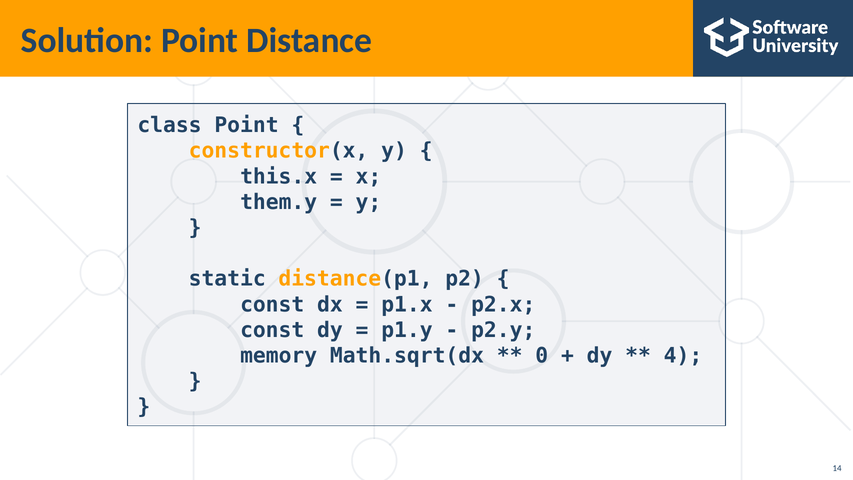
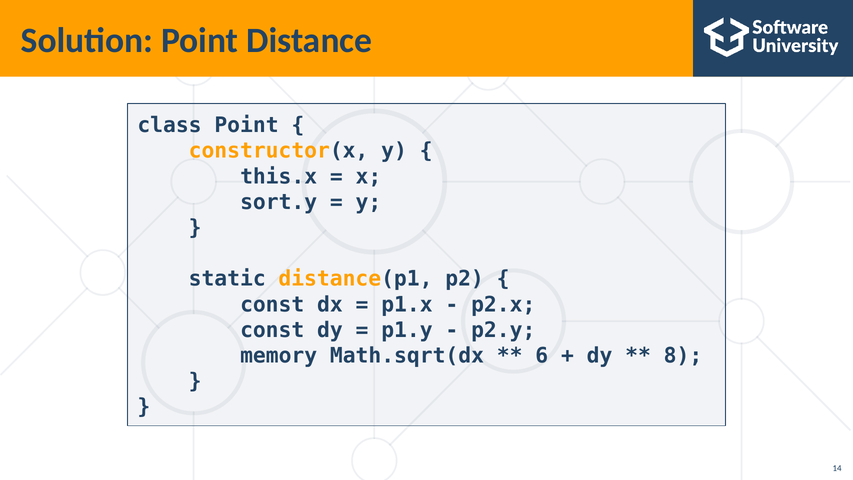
them.y: them.y -> sort.y
0: 0 -> 6
4: 4 -> 8
